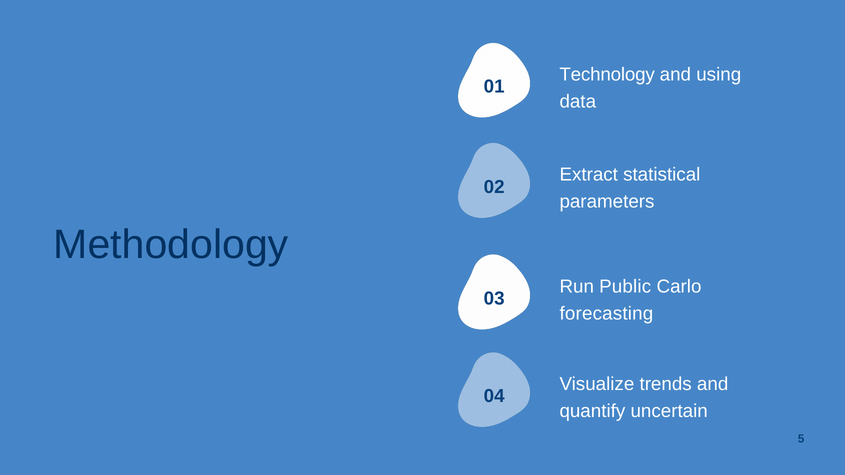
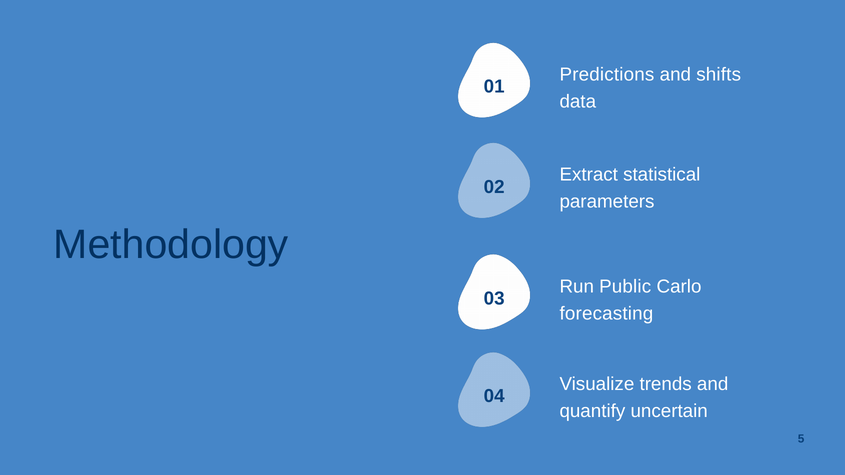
Technology: Technology -> Predictions
using: using -> shifts
